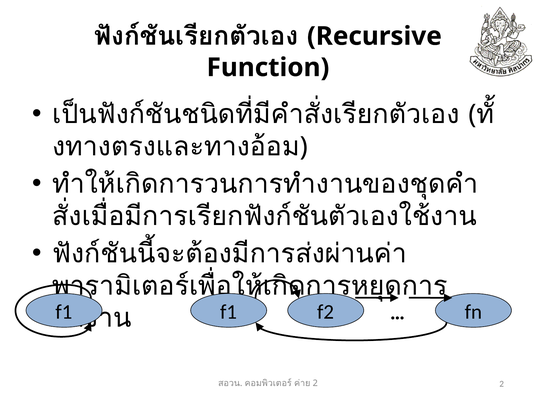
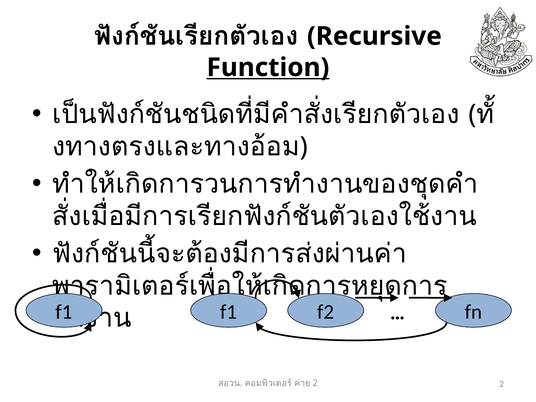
Function underline: none -> present
